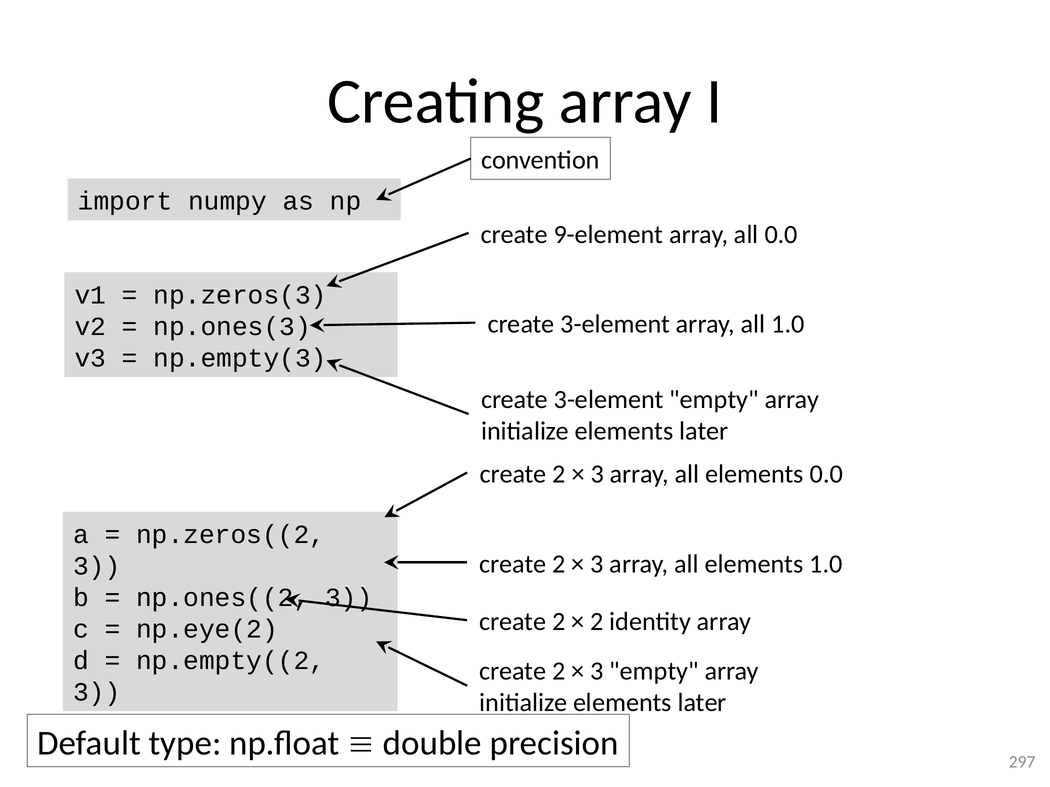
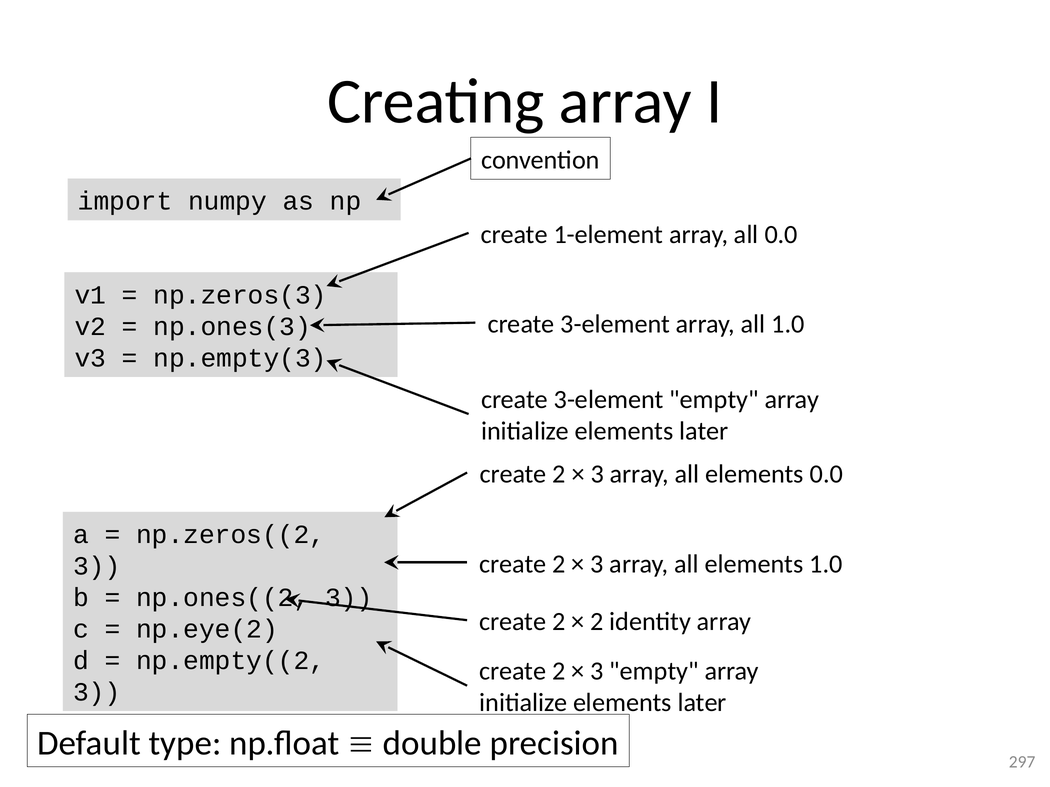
9-element: 9-element -> 1-element
